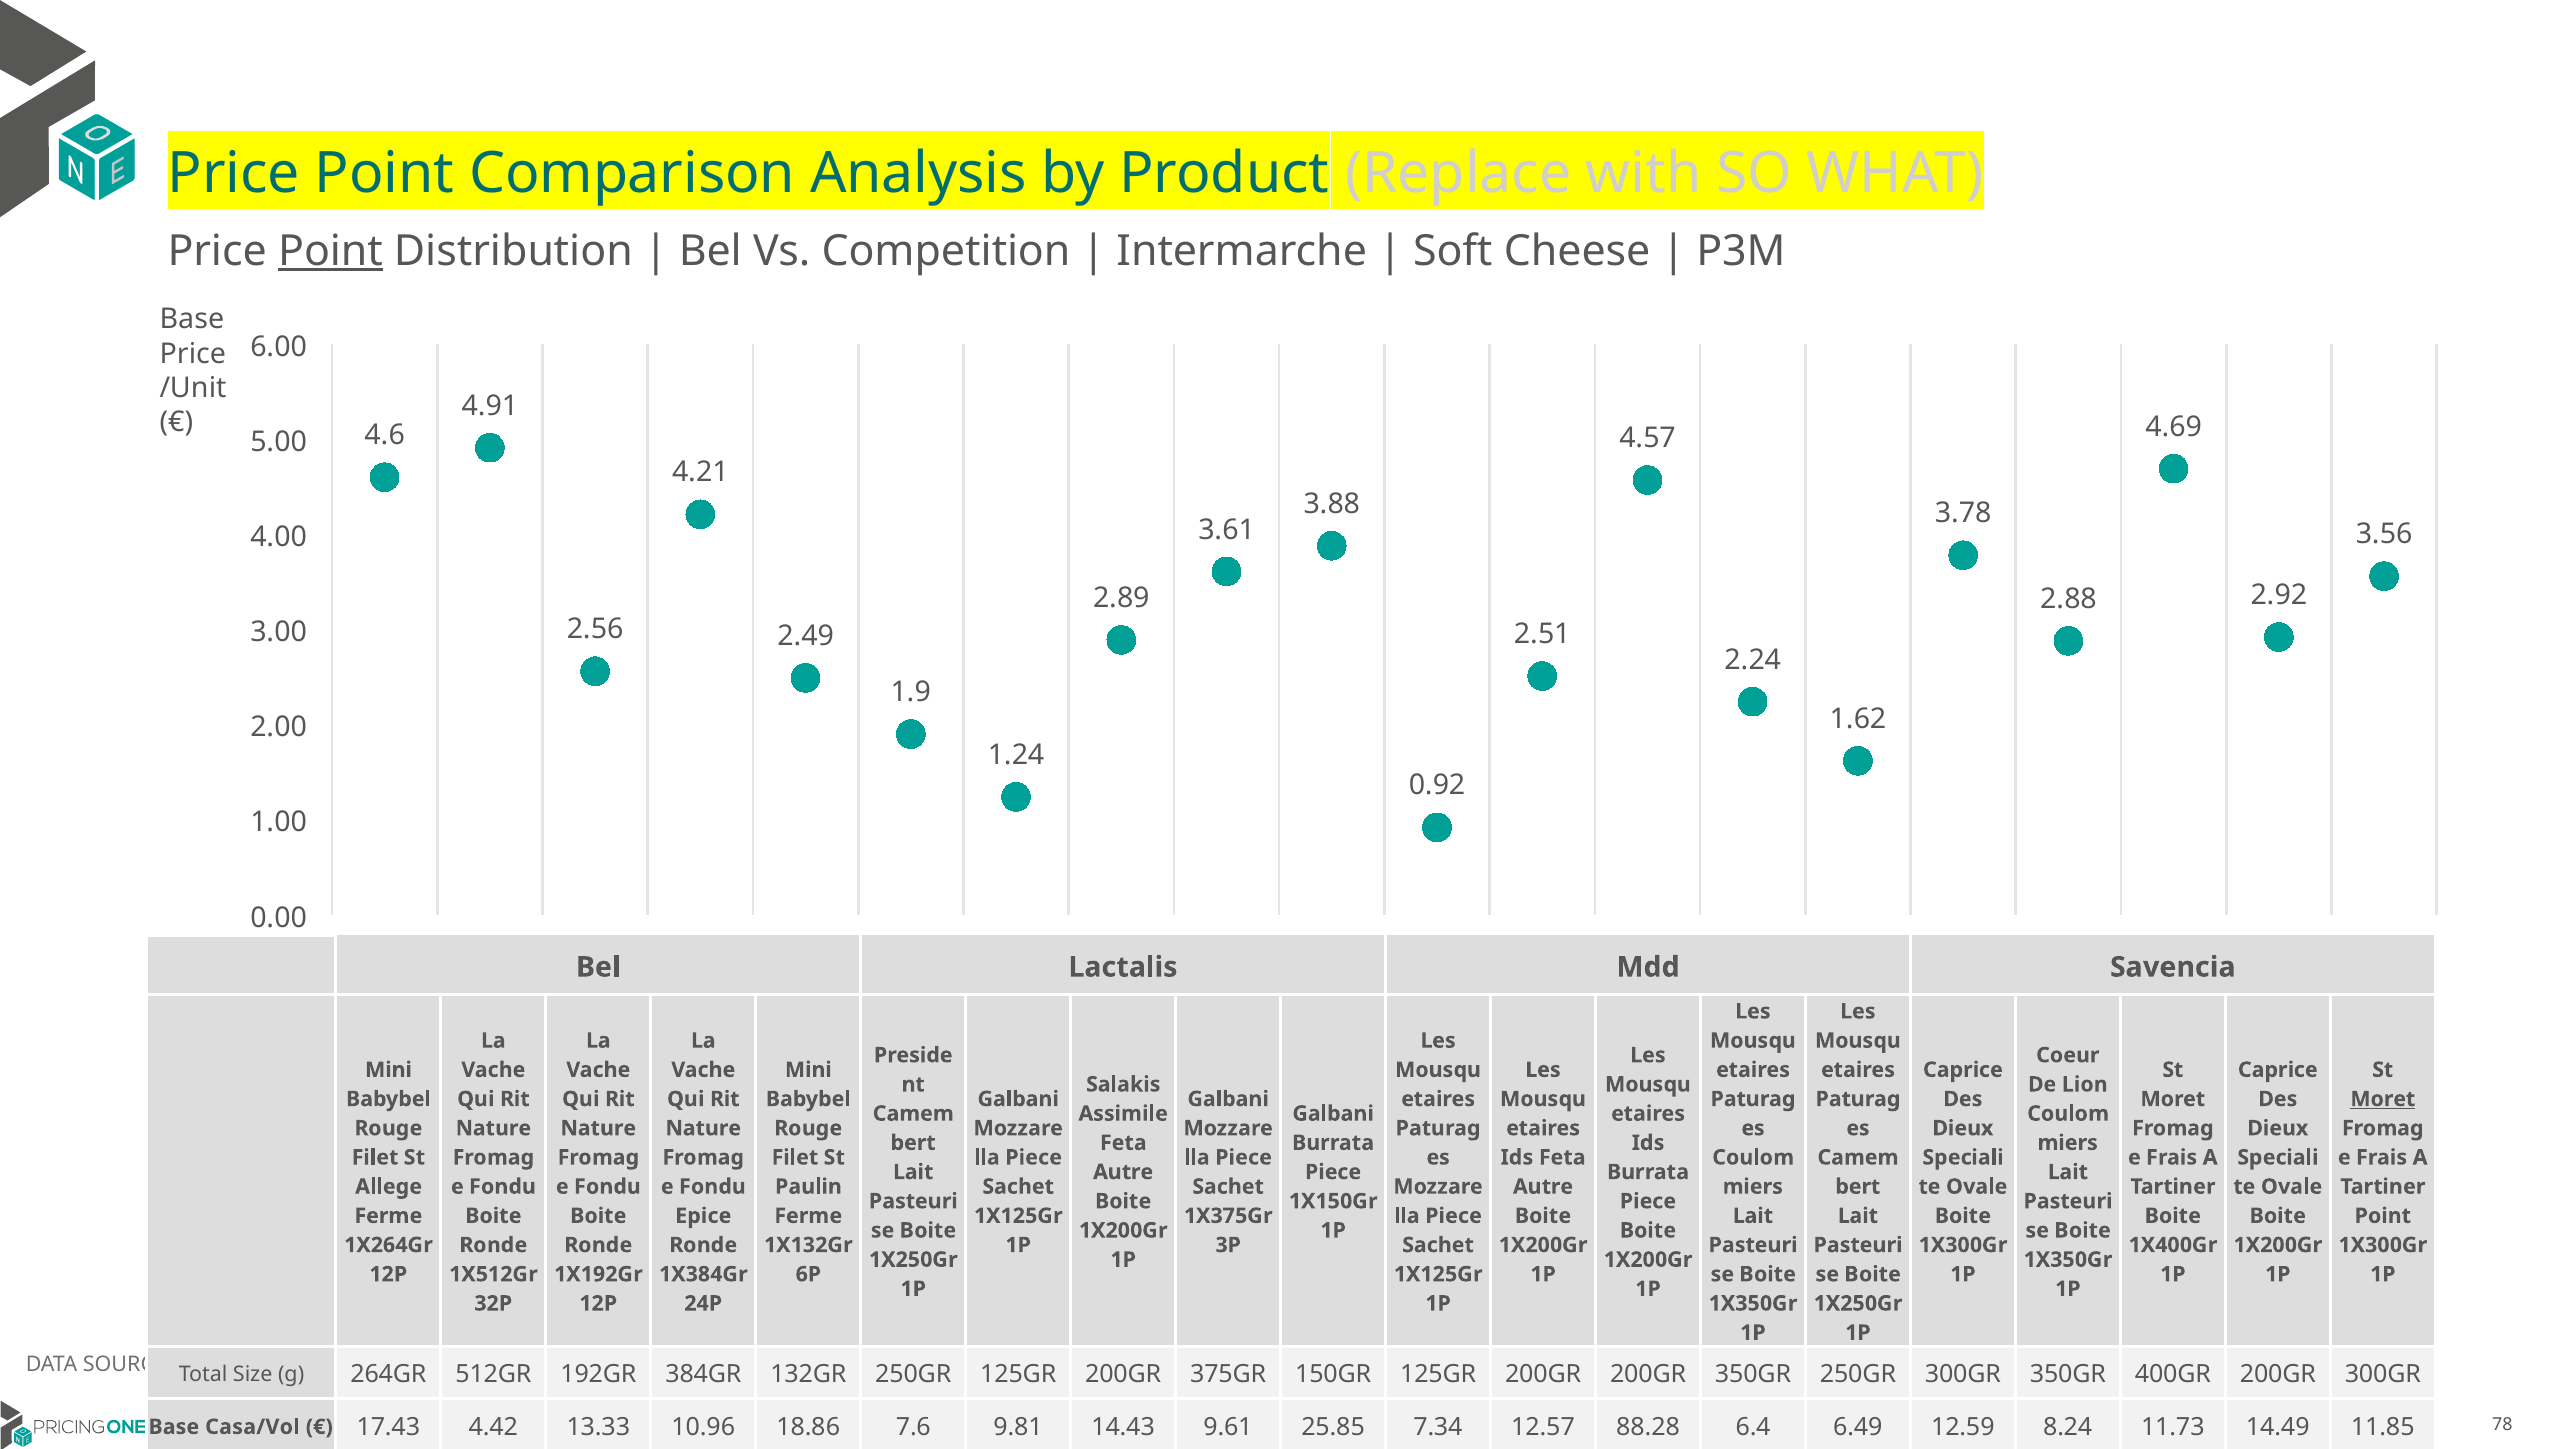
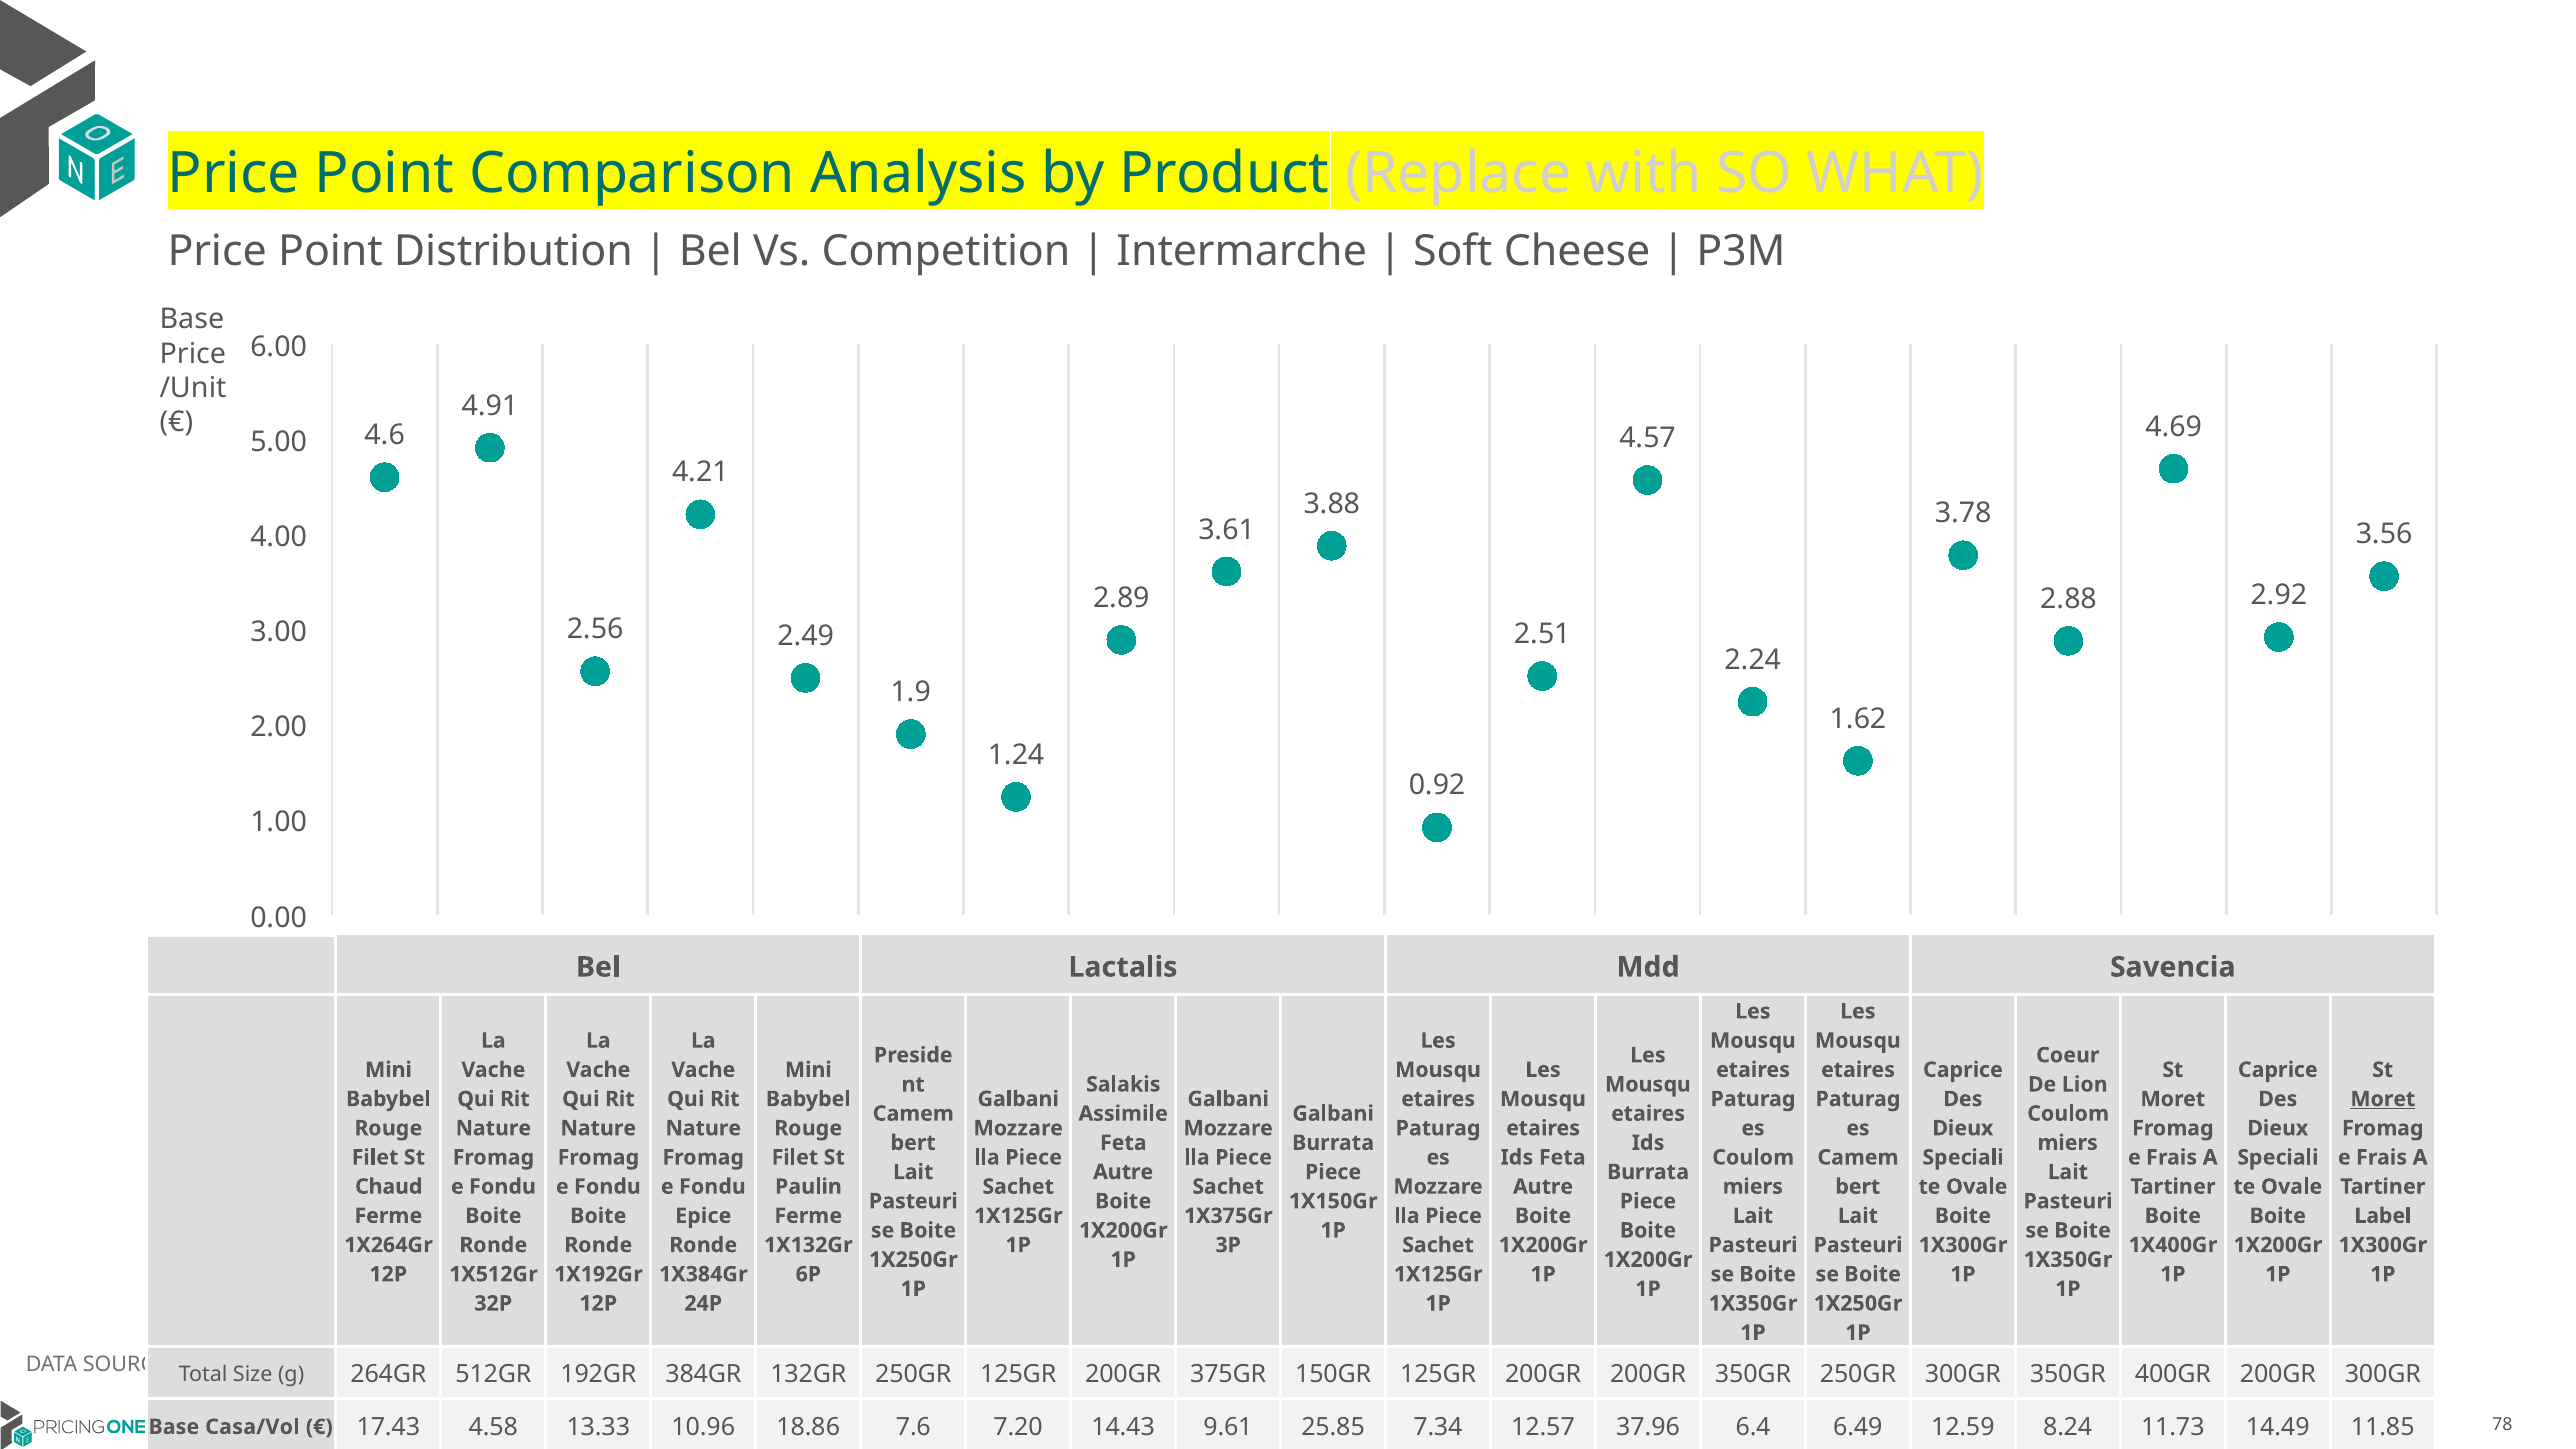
Point at (330, 251) underline: present -> none
Allege: Allege -> Chaud
Point at (2383, 1216): Point -> Label
4.42: 4.42 -> 4.58
9.81: 9.81 -> 7.20
88.28: 88.28 -> 37.96
